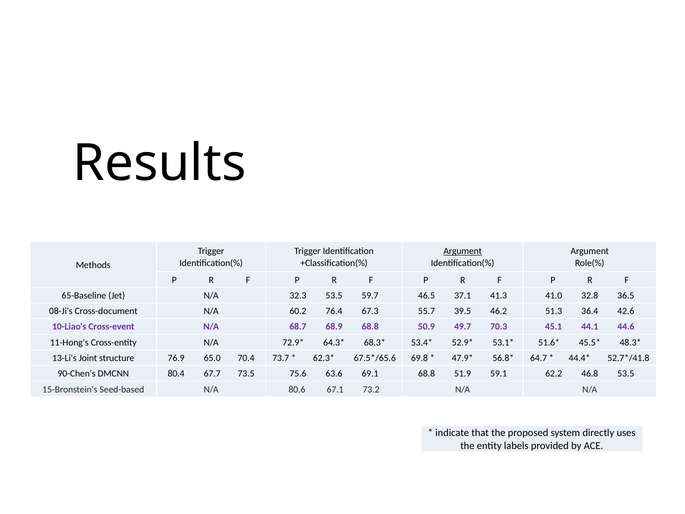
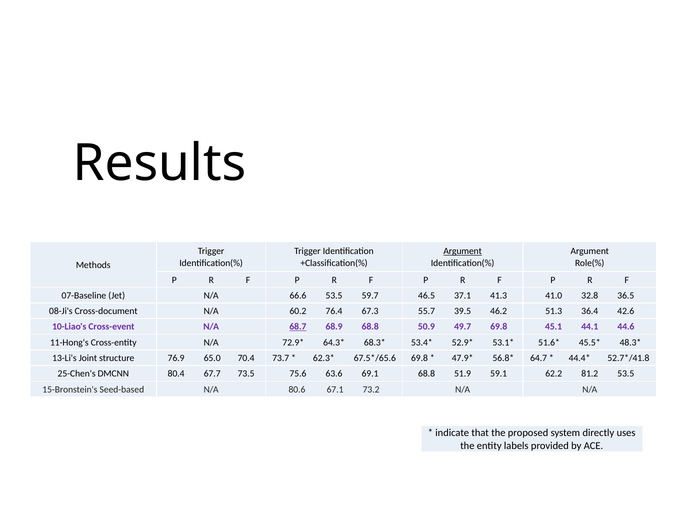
65-Baseline: 65-Baseline -> 07-Baseline
32.3: 32.3 -> 66.6
68.7 underline: none -> present
49.7 70.3: 70.3 -> 69.8
90-Chen's: 90-Chen's -> 25-Chen's
46.8: 46.8 -> 81.2
